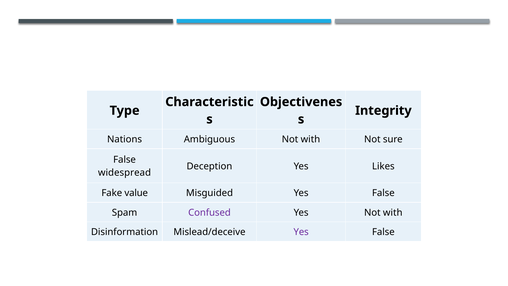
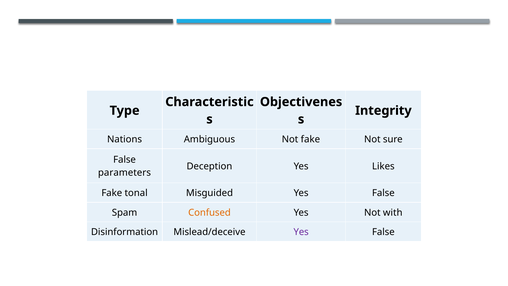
Ambiguous Not with: with -> fake
widespread: widespread -> parameters
value: value -> tonal
Confused colour: purple -> orange
